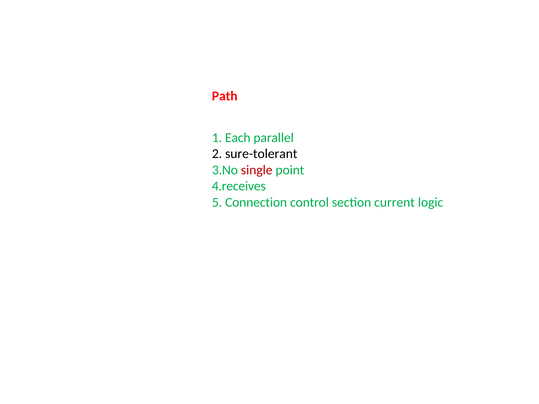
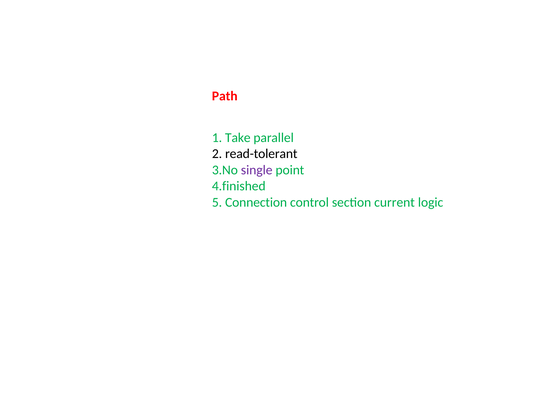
Each: Each -> Take
sure-tolerant: sure-tolerant -> read-tolerant
single colour: red -> purple
4.receives: 4.receives -> 4.finished
